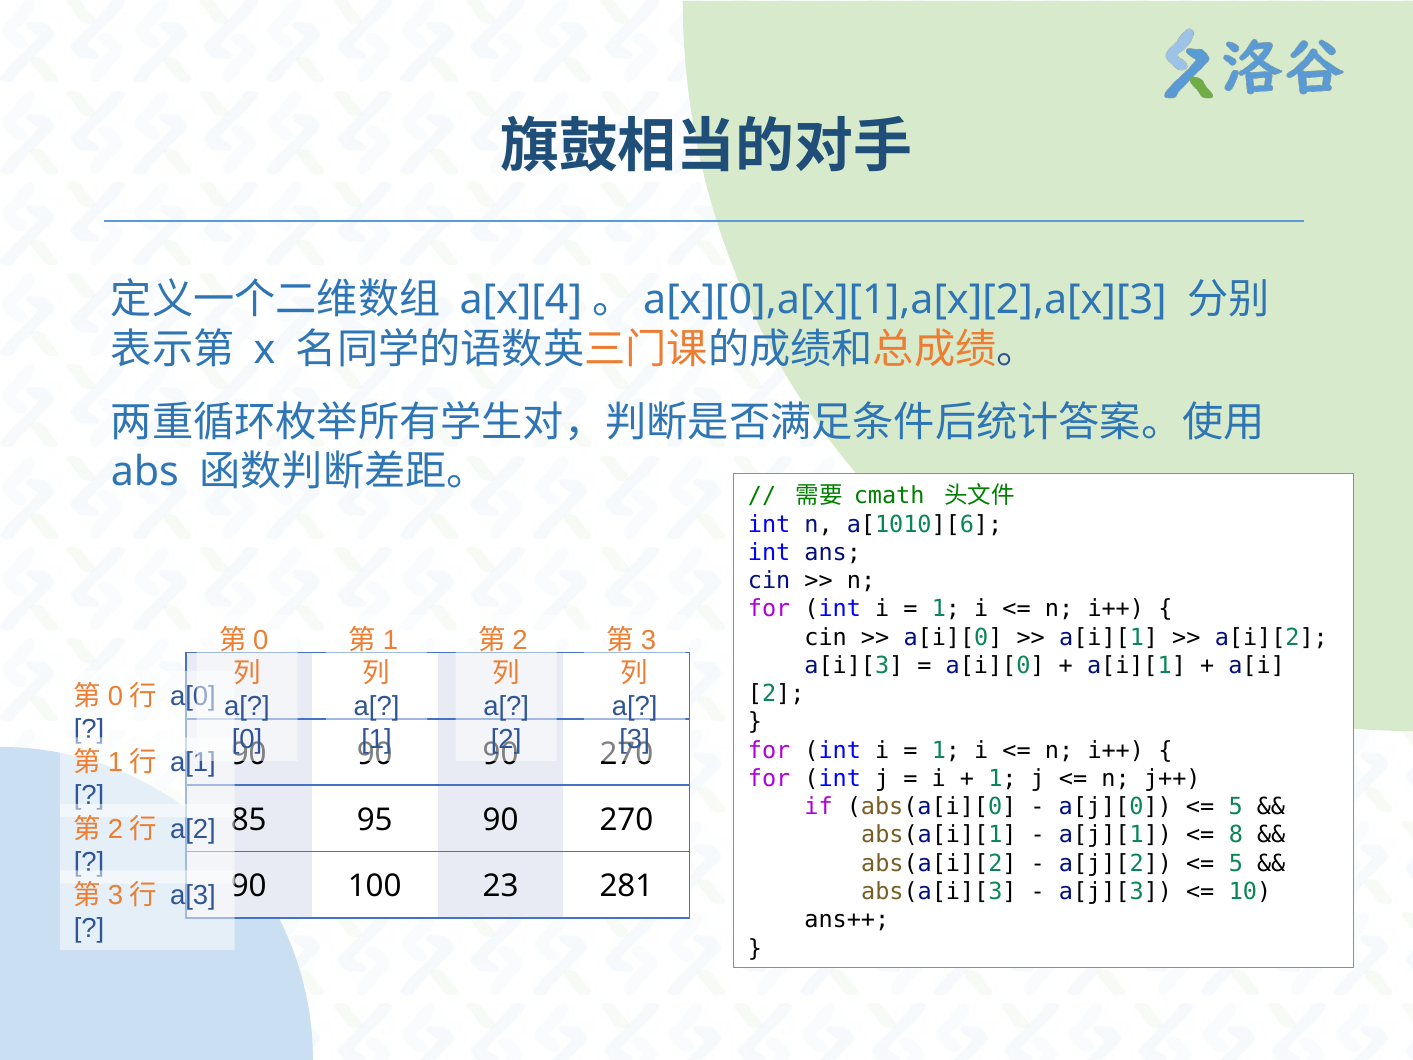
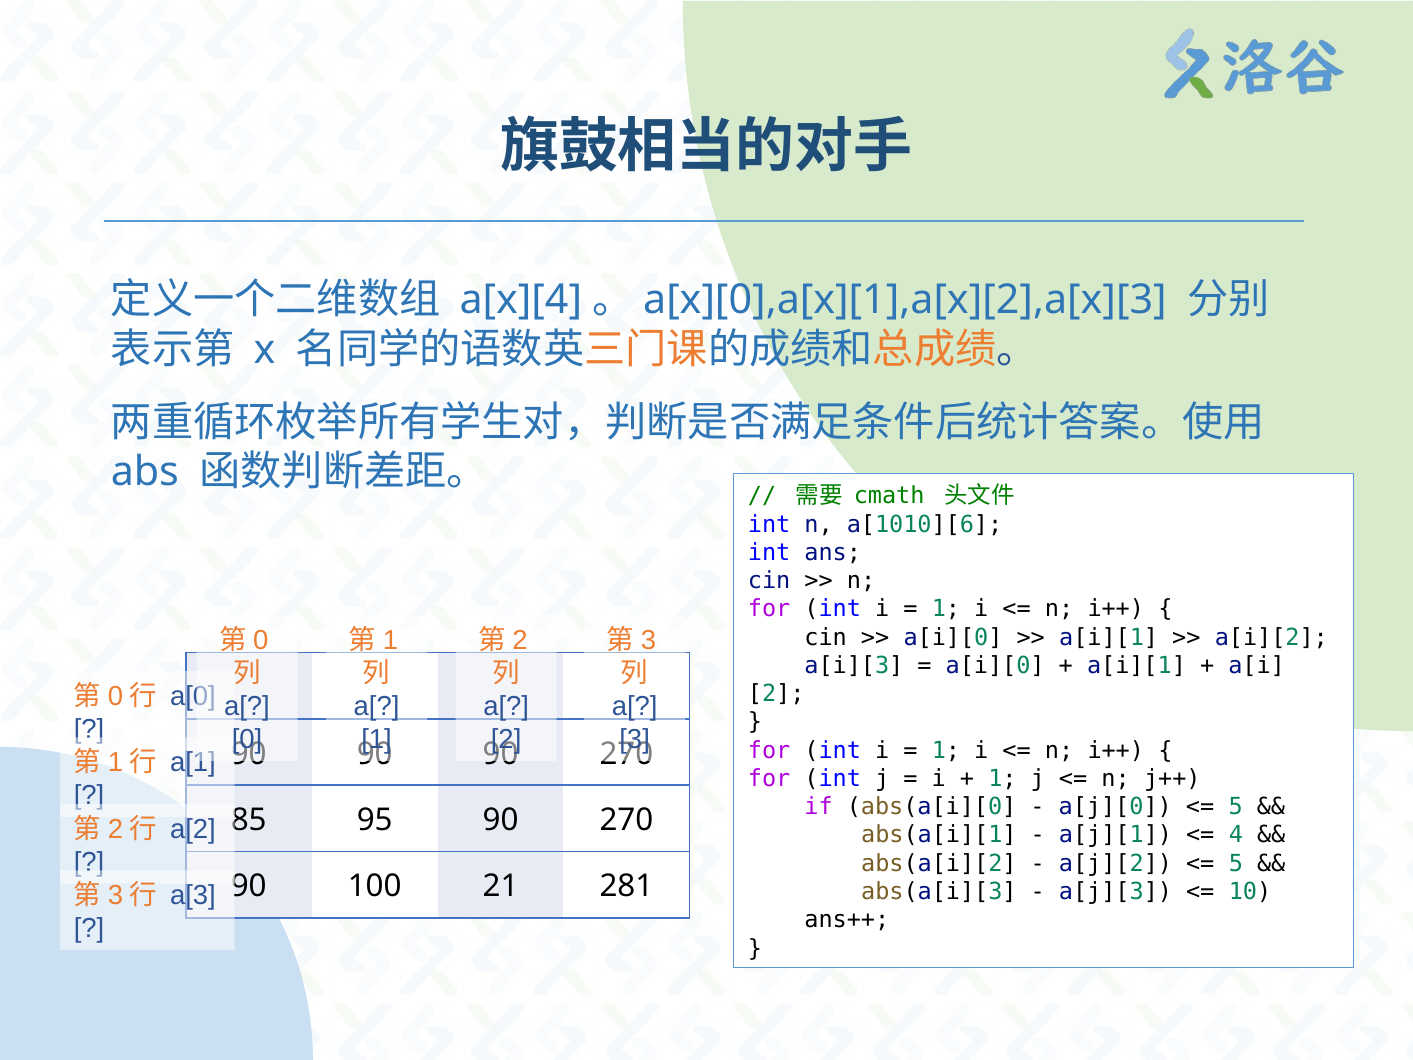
8: 8 -> 4
23: 23 -> 21
